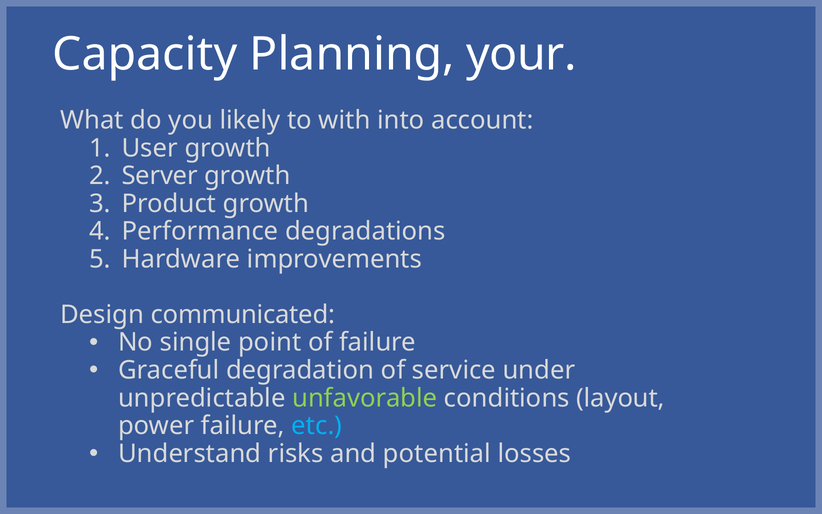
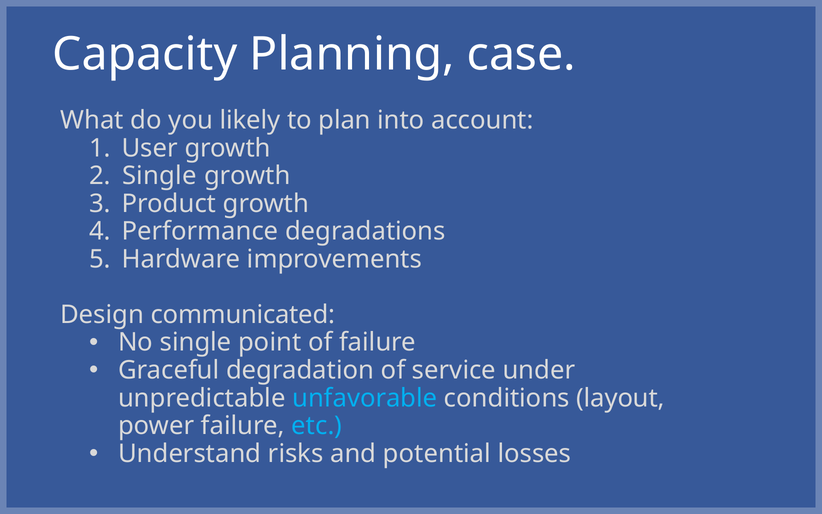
your: your -> case
with: with -> plan
Server at (160, 176): Server -> Single
unfavorable colour: light green -> light blue
